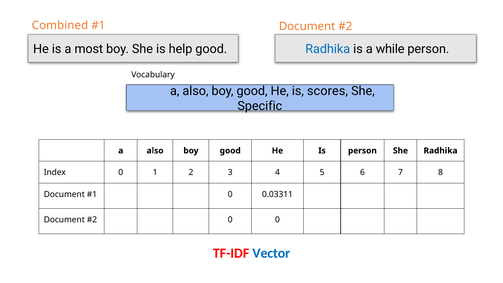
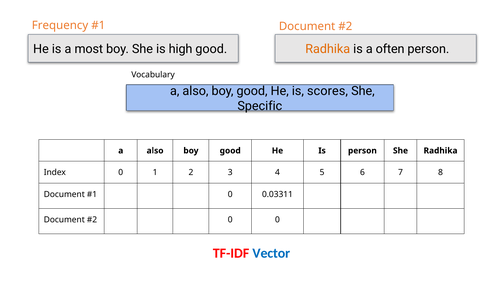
Combined: Combined -> Frequency
help: help -> high
Radhika at (328, 49) colour: blue -> orange
while: while -> often
